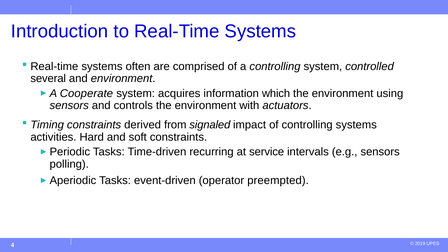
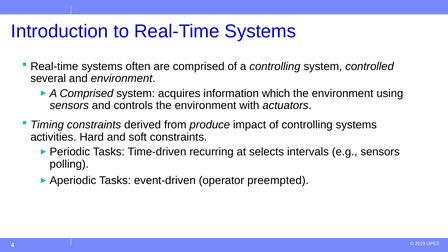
Cooperate at (86, 93): Cooperate -> Comprised
signaled: signaled -> produce
service: service -> selects
